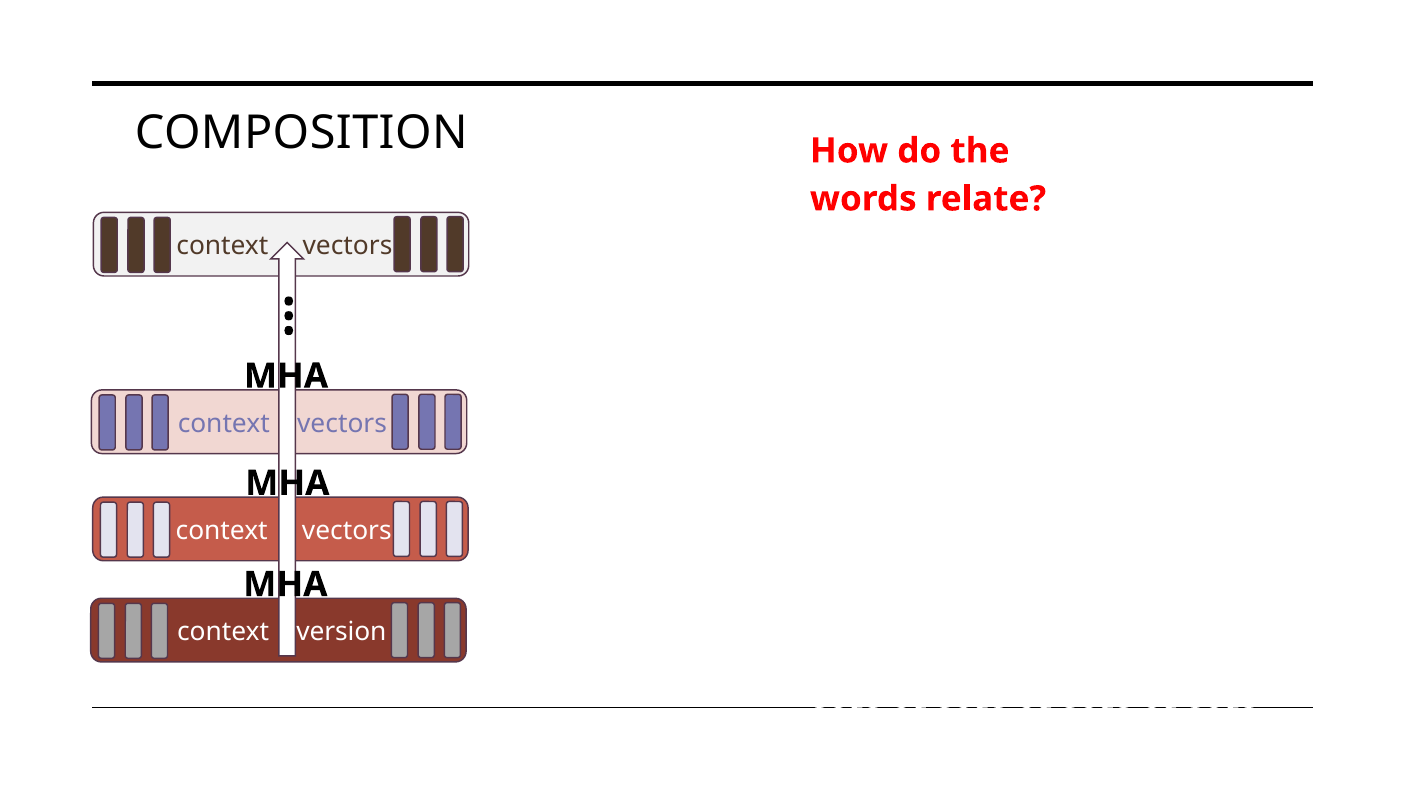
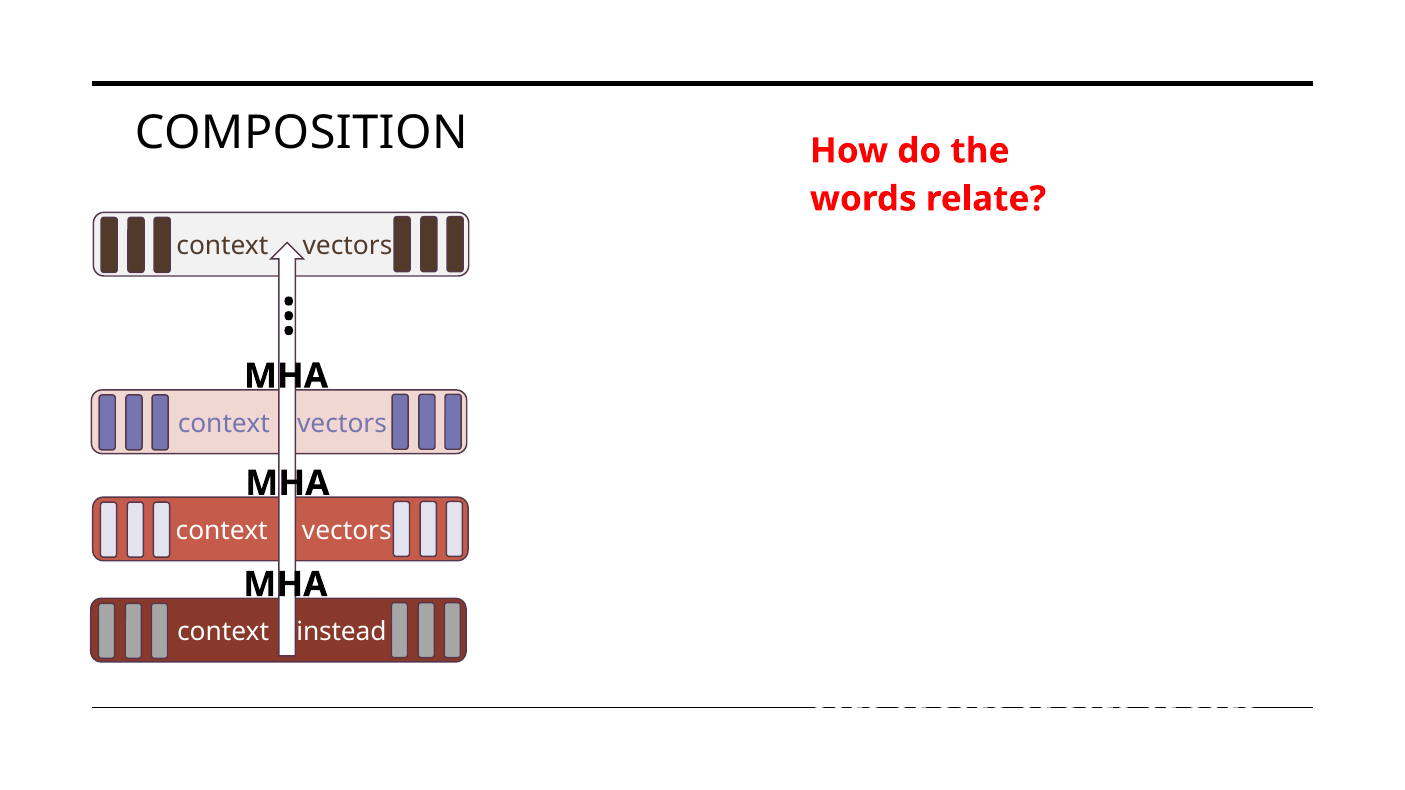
version: version -> instead
